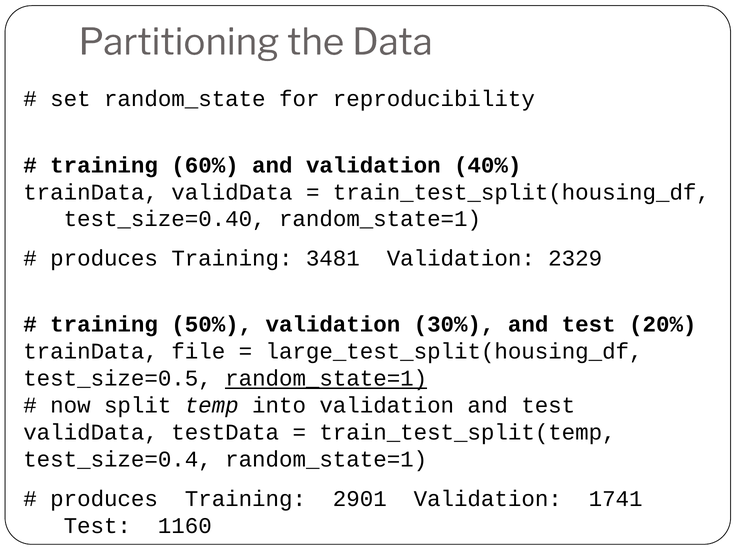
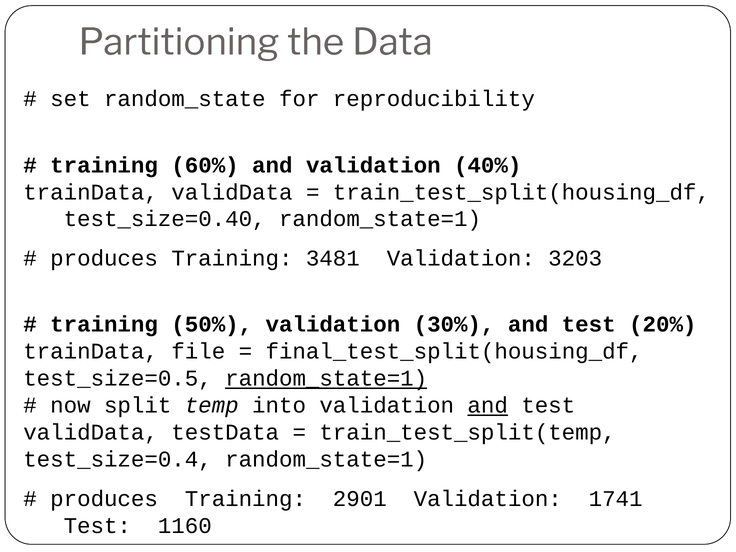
2329: 2329 -> 3203
large_test_split(housing_df: large_test_split(housing_df -> final_test_split(housing_df
and at (488, 405) underline: none -> present
